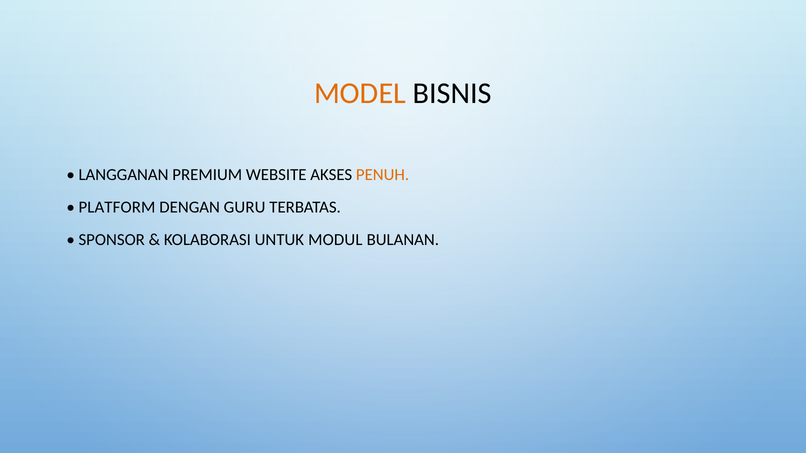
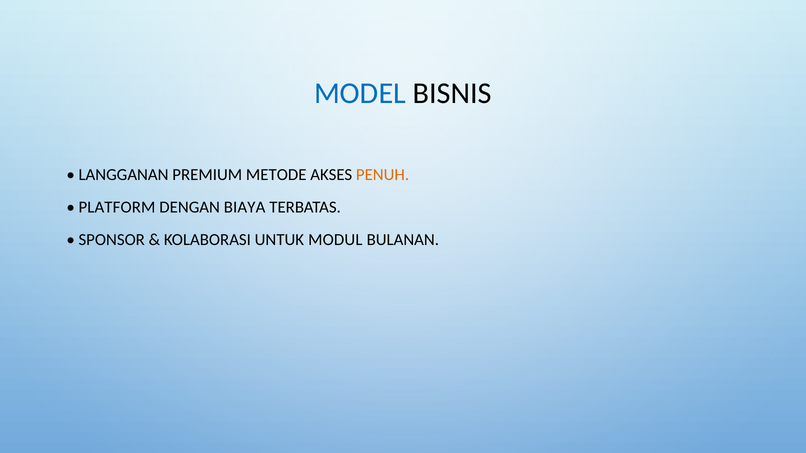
MODEL colour: orange -> blue
WEBSITE: WEBSITE -> METODE
GURU: GURU -> BIAYA
